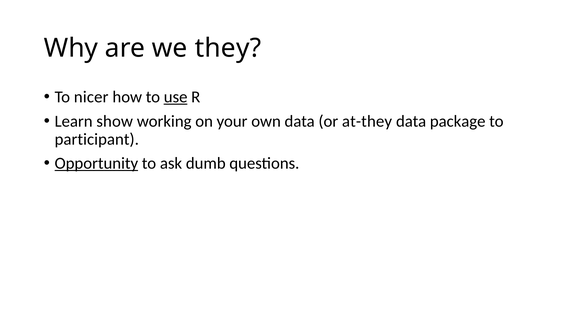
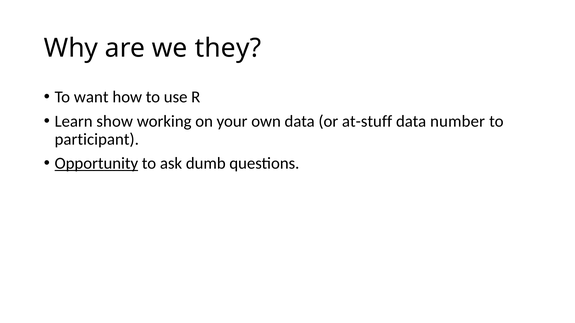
nicer: nicer -> want
use underline: present -> none
at-they: at-they -> at-stuff
package: package -> number
